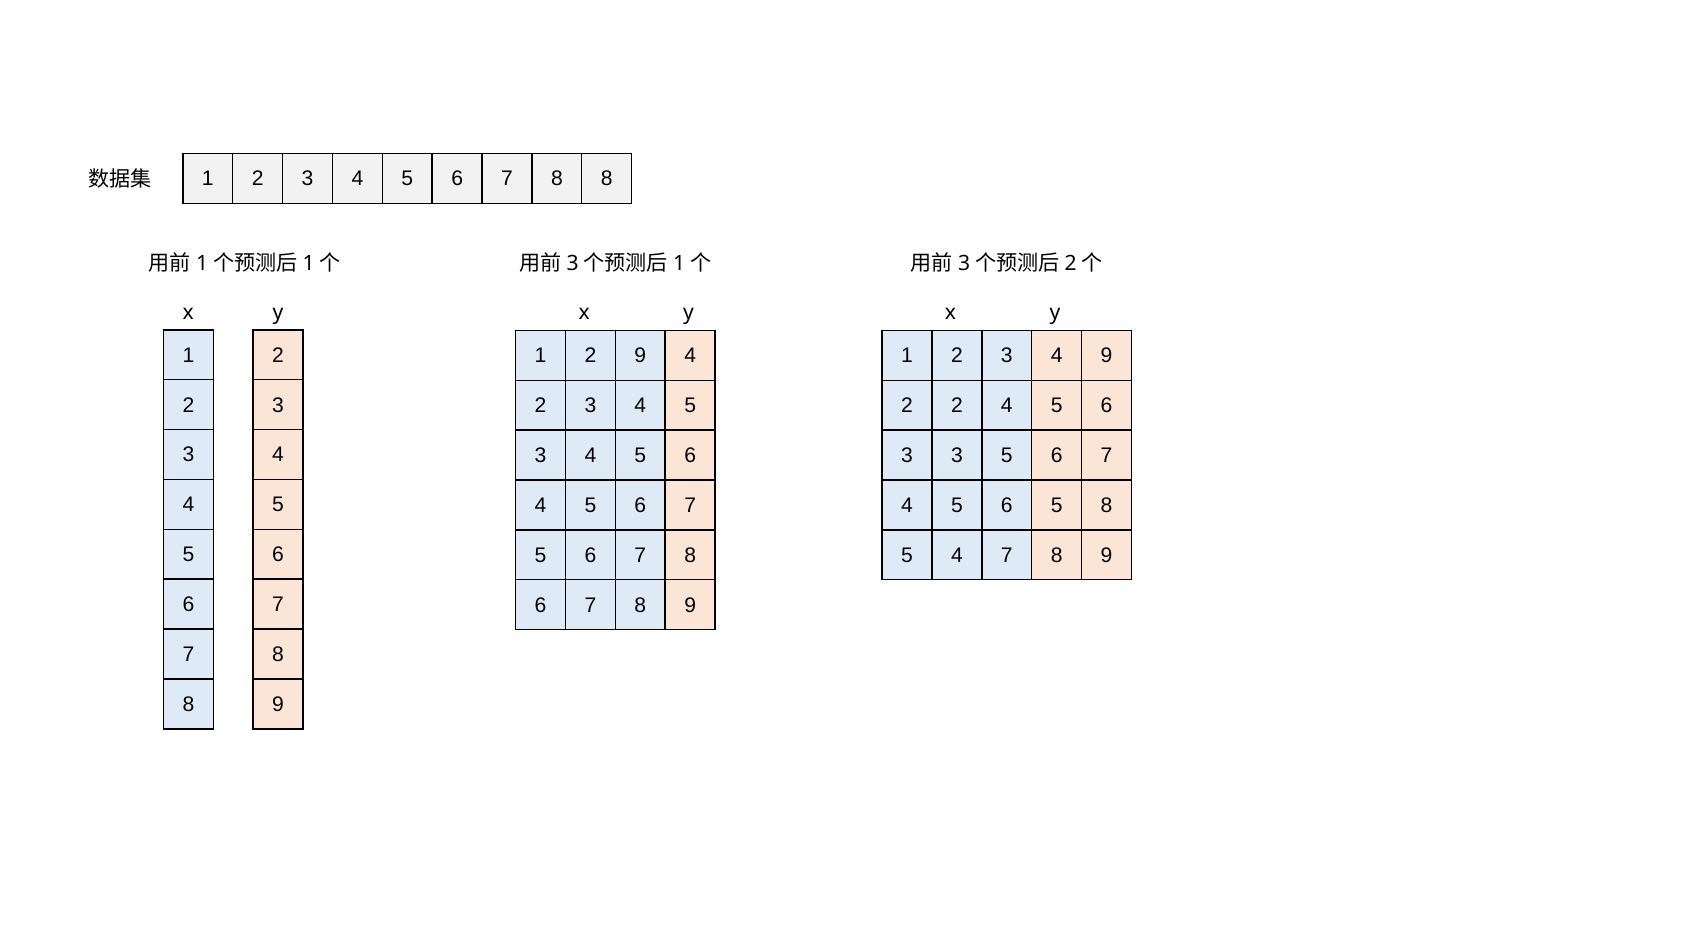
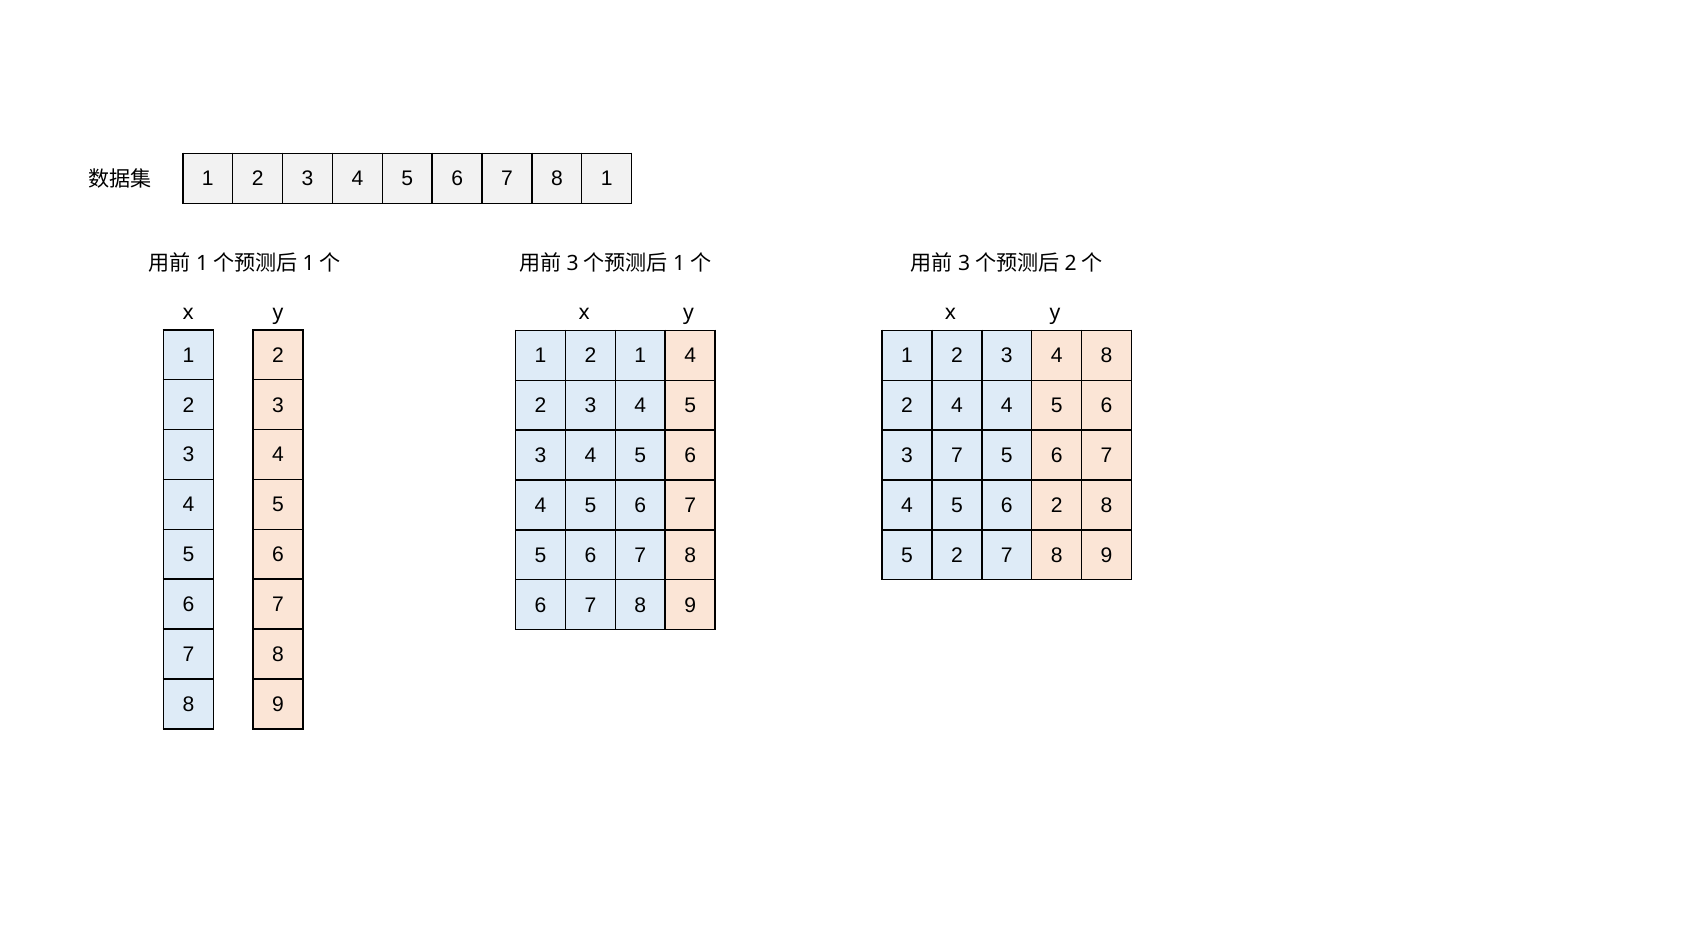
8 8: 8 -> 1
2 9: 9 -> 1
4 9: 9 -> 8
2 2: 2 -> 4
3 3: 3 -> 7
6 5: 5 -> 2
5 4: 4 -> 2
